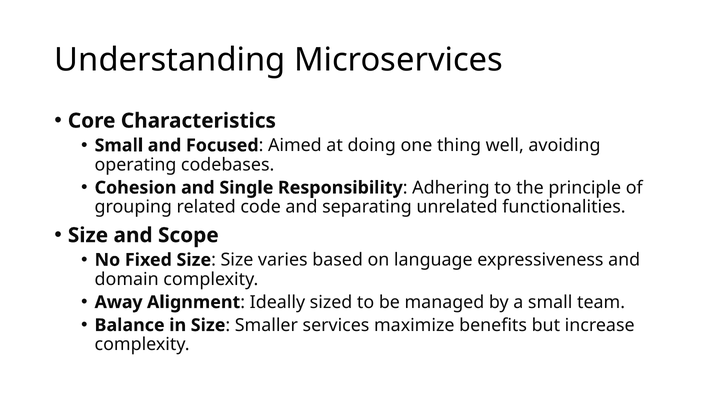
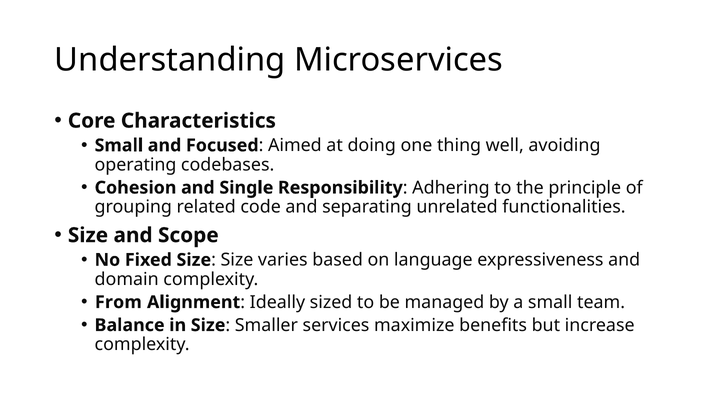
Away: Away -> From
